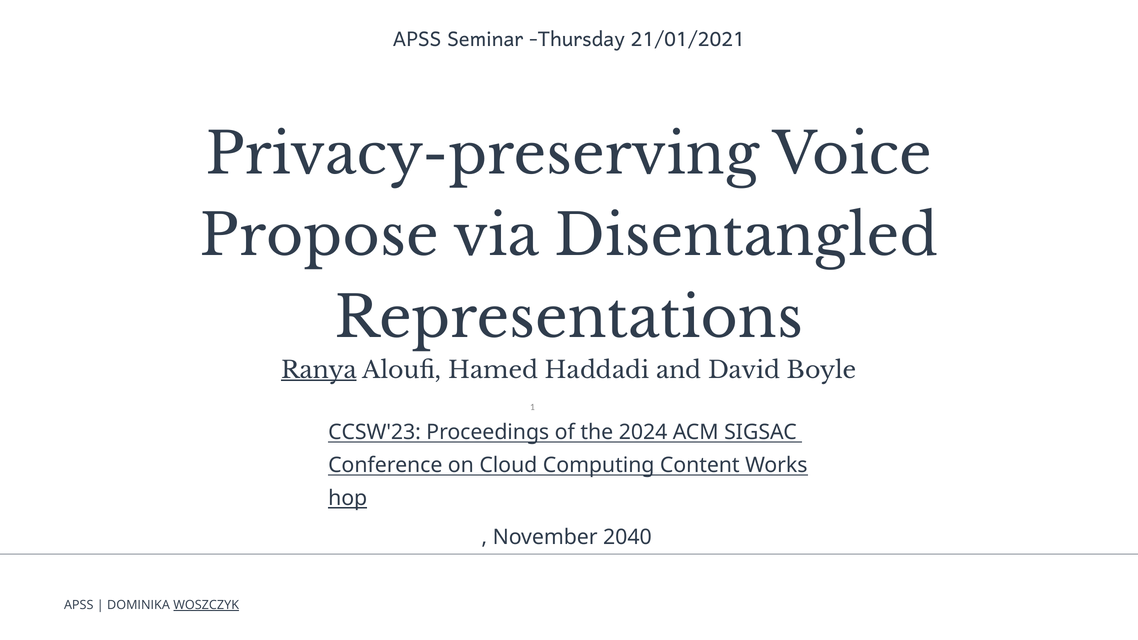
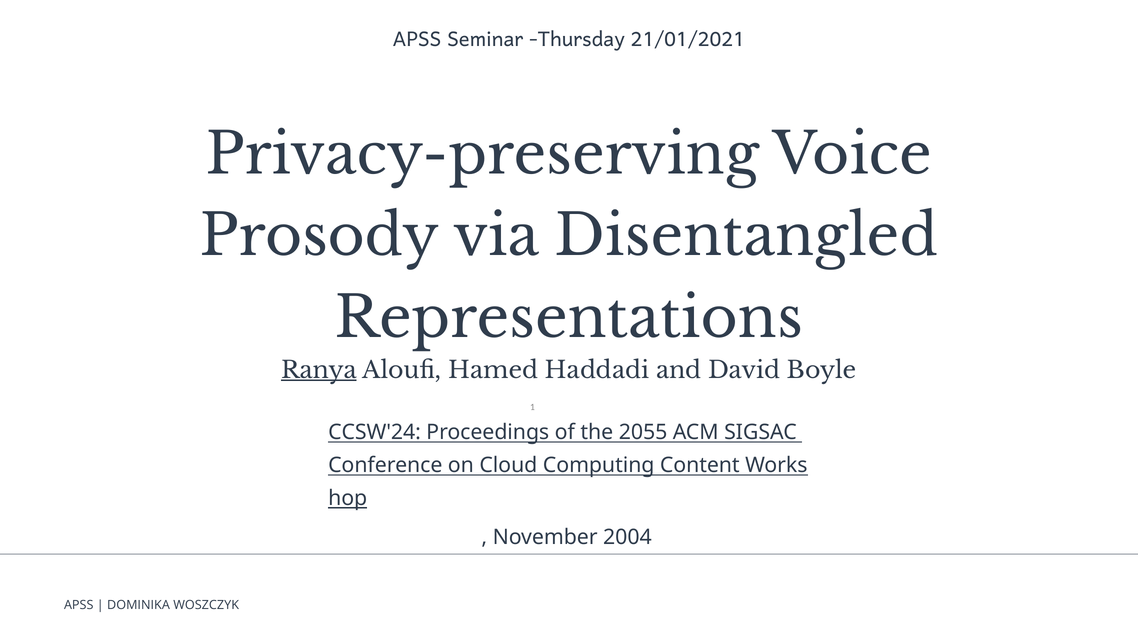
Propose: Propose -> Prosody
CCSW'23: CCSW'23 -> CCSW'24
2024: 2024 -> 2055
2040: 2040 -> 2004
WOSZCZYK underline: present -> none
